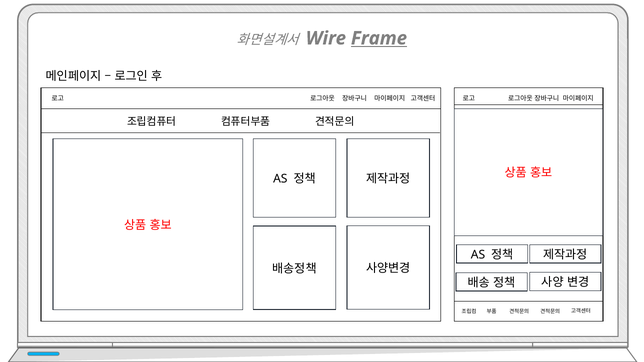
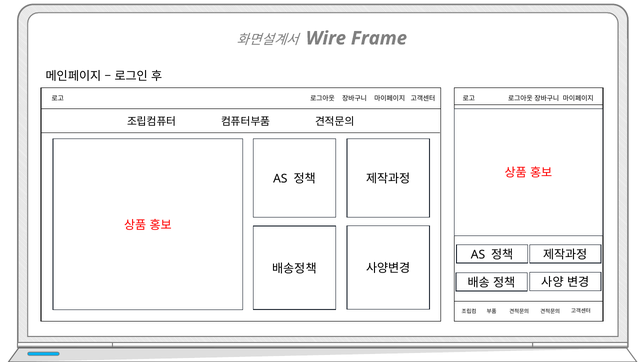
Frame underline: present -> none
